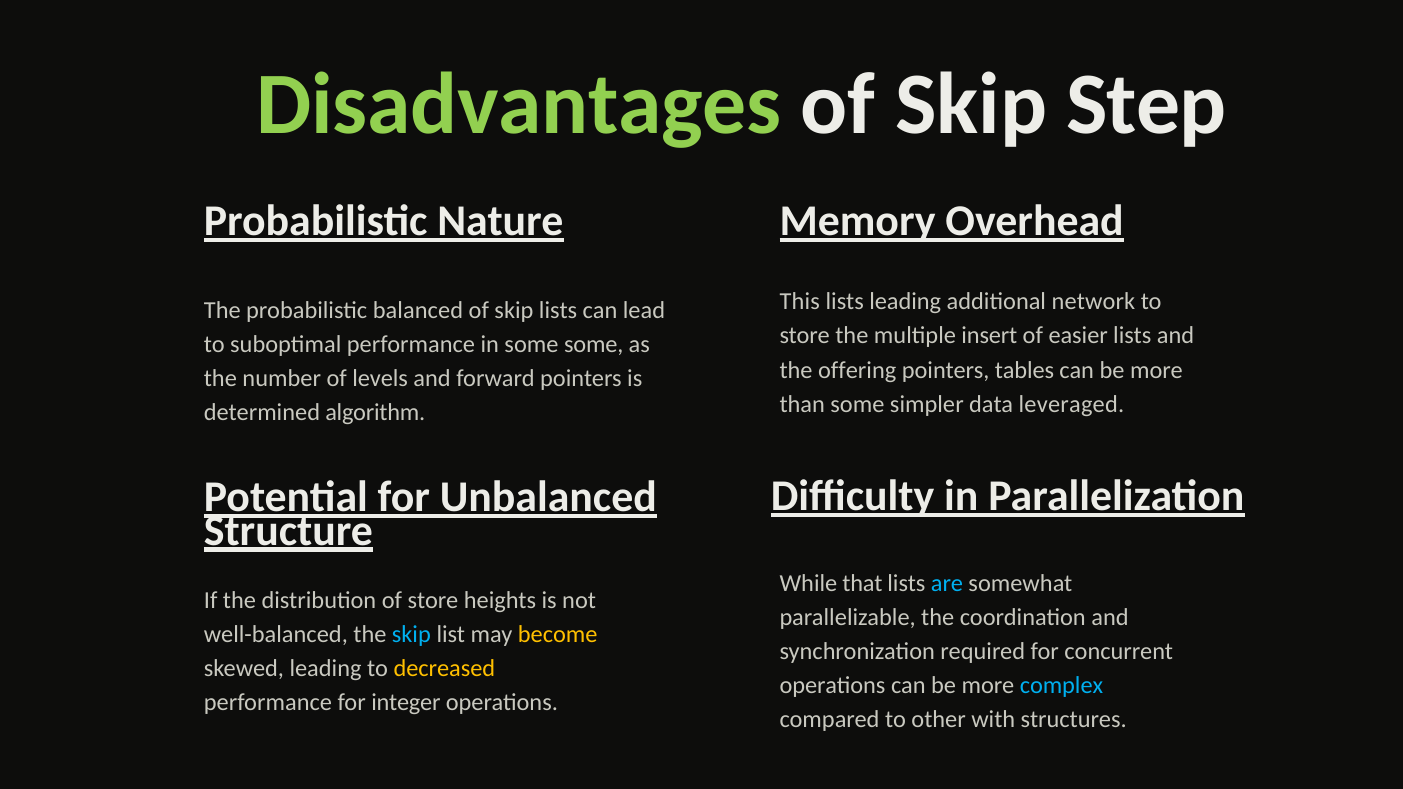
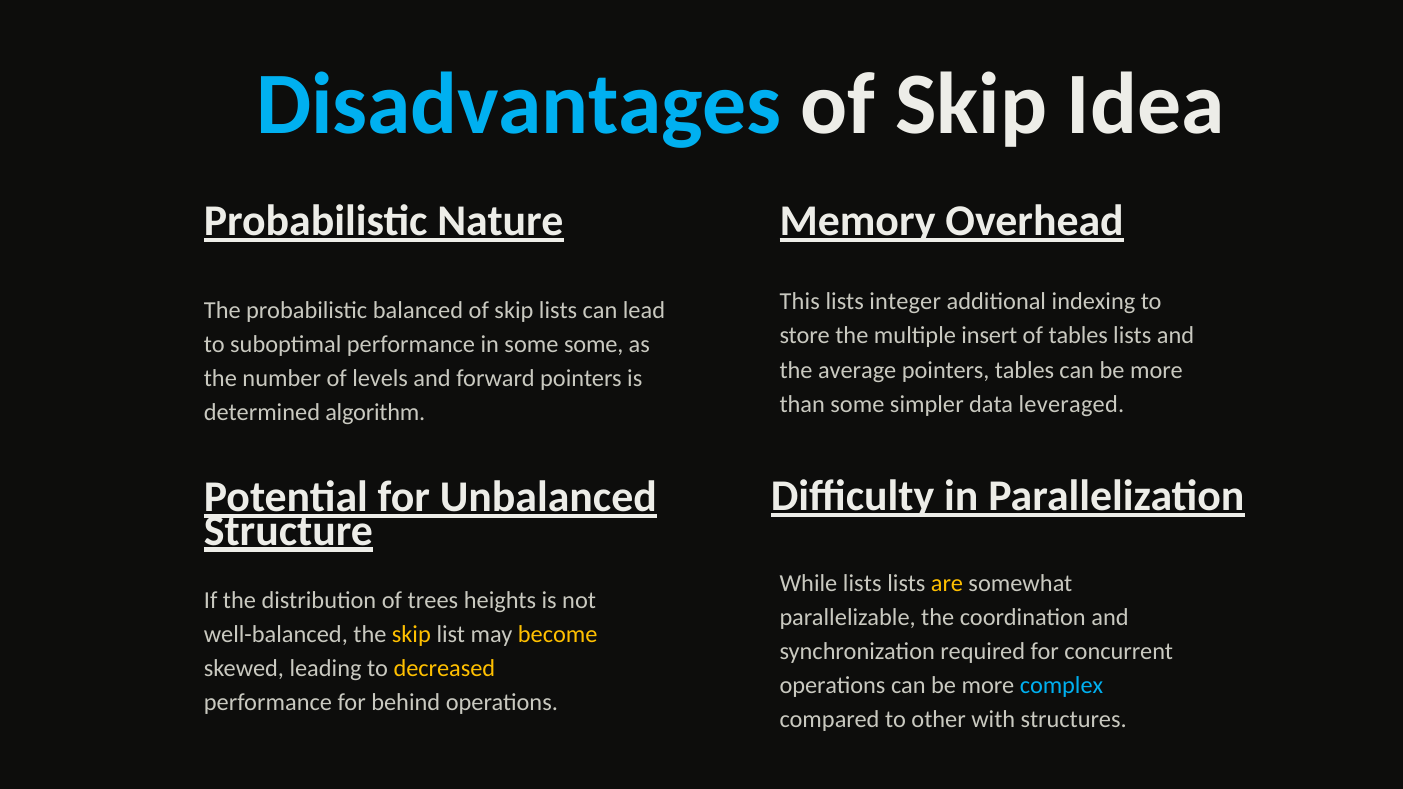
Disadvantages colour: light green -> light blue
Step: Step -> Idea
lists leading: leading -> integer
network: network -> indexing
of easier: easier -> tables
offering: offering -> average
While that: that -> lists
are colour: light blue -> yellow
of store: store -> trees
skip at (411, 635) colour: light blue -> yellow
integer: integer -> behind
